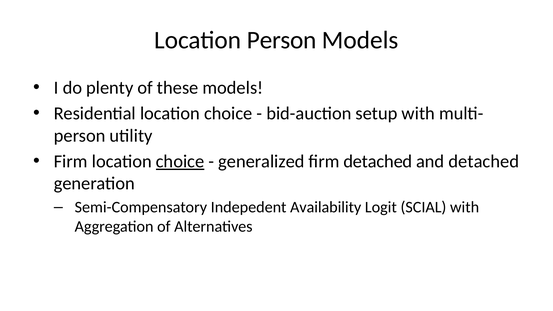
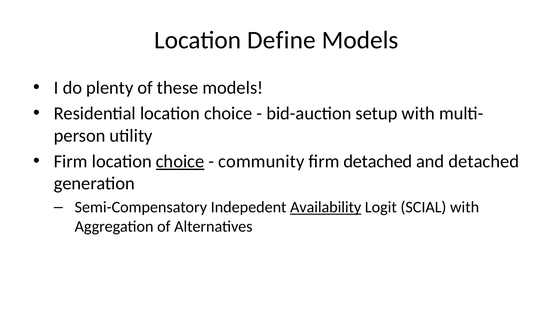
Location Person: Person -> Define
generalized: generalized -> community
Availability underline: none -> present
